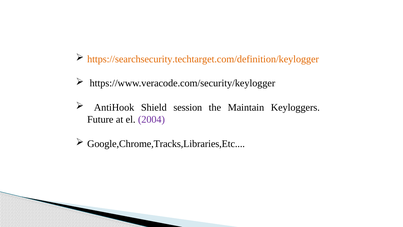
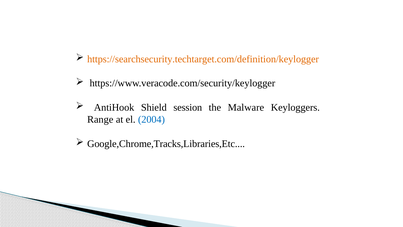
Maintain: Maintain -> Malware
Future: Future -> Range
2004 colour: purple -> blue
